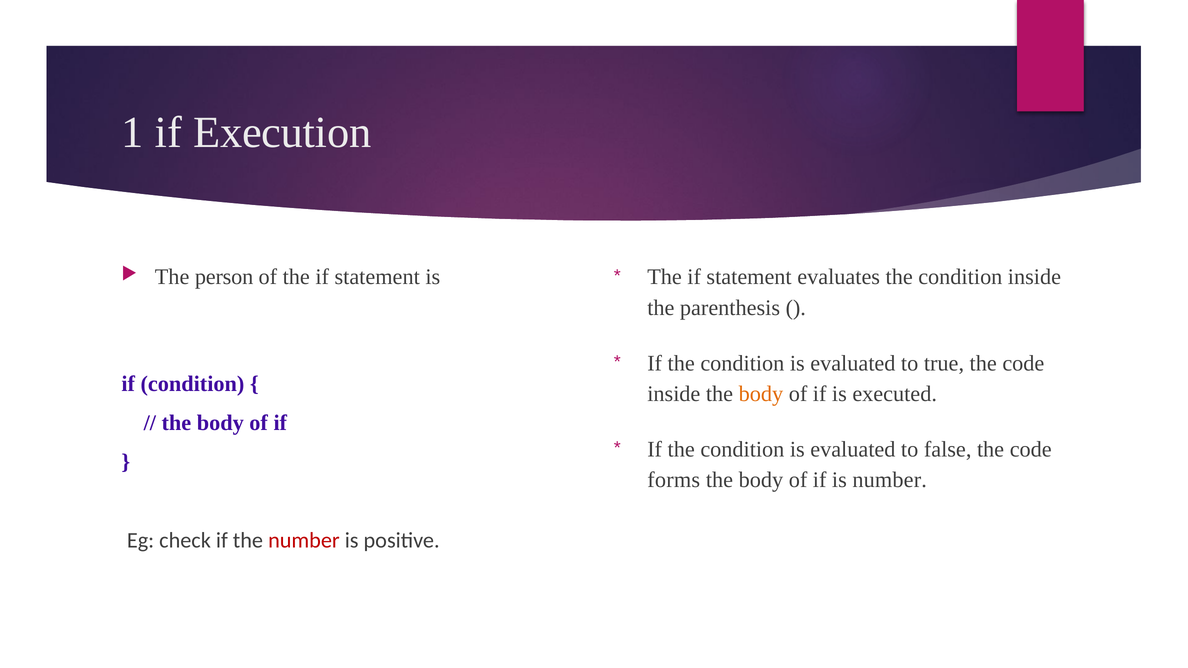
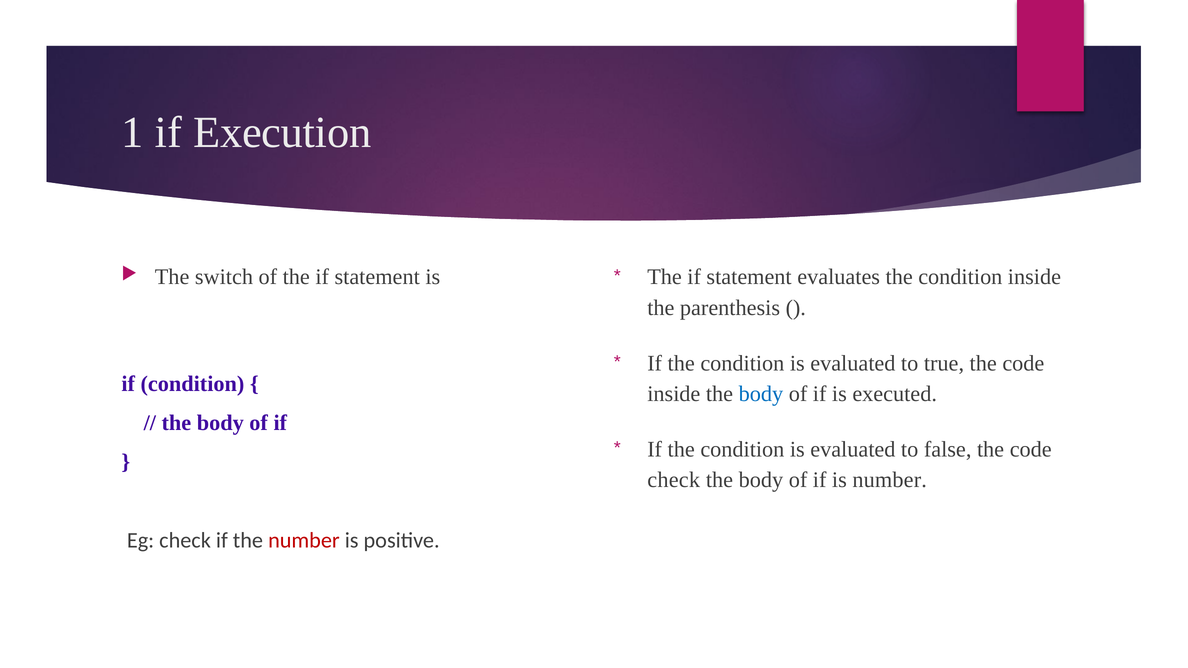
person: person -> switch
body at (761, 394) colour: orange -> blue
forms at (674, 480): forms -> check
